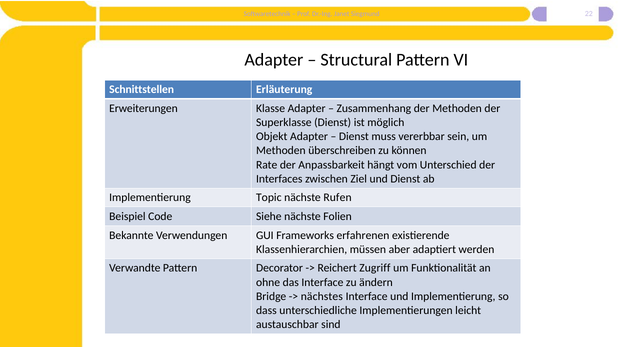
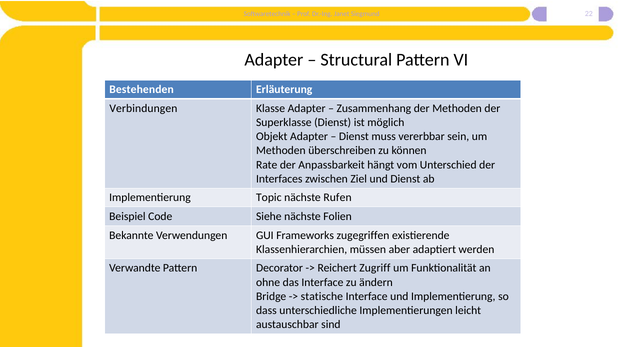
Schnittstellen: Schnittstellen -> Bestehenden
Erweiterungen: Erweiterungen -> Verbindungen
erfahrenen: erfahrenen -> zugegriffen
nächstes: nächstes -> statische
